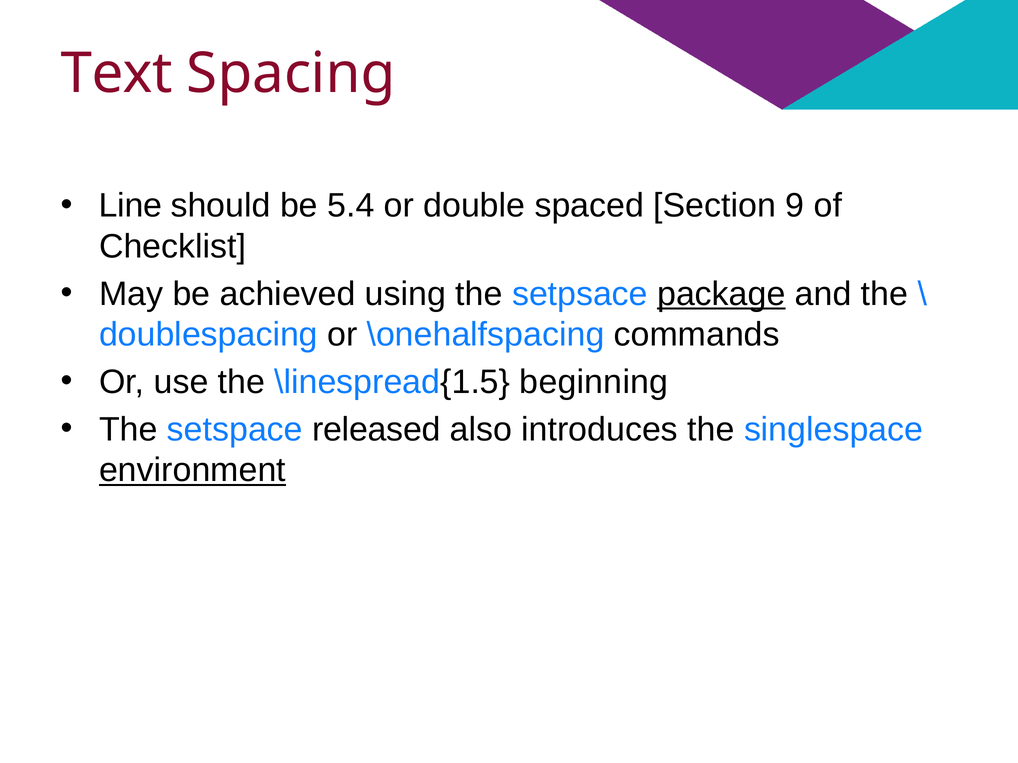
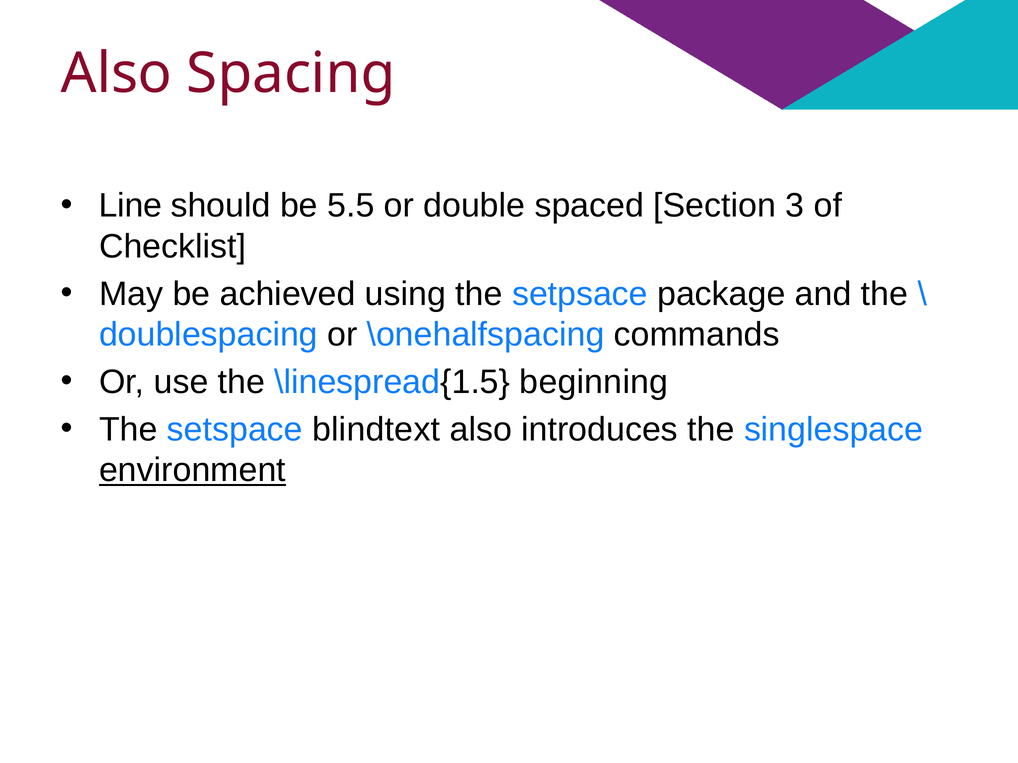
Text at (117, 73): Text -> Also
5.4: 5.4 -> 5.5
9: 9 -> 3
package underline: present -> none
released: released -> blindtext
